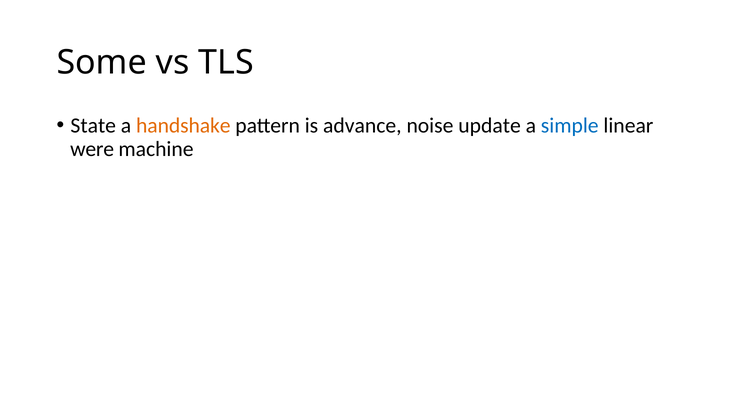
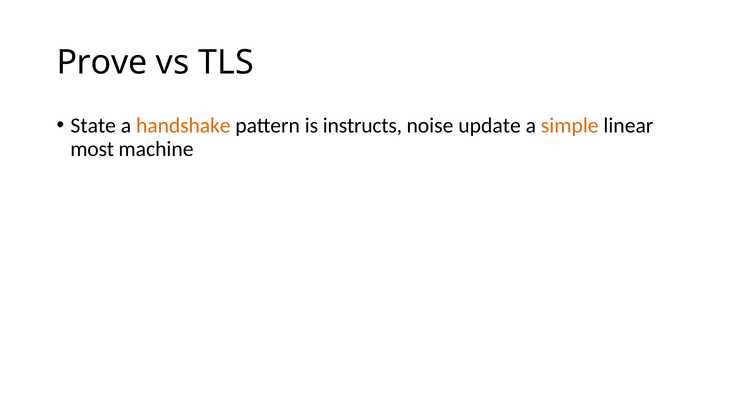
Some: Some -> Prove
advance: advance -> instructs
simple colour: blue -> orange
were: were -> most
